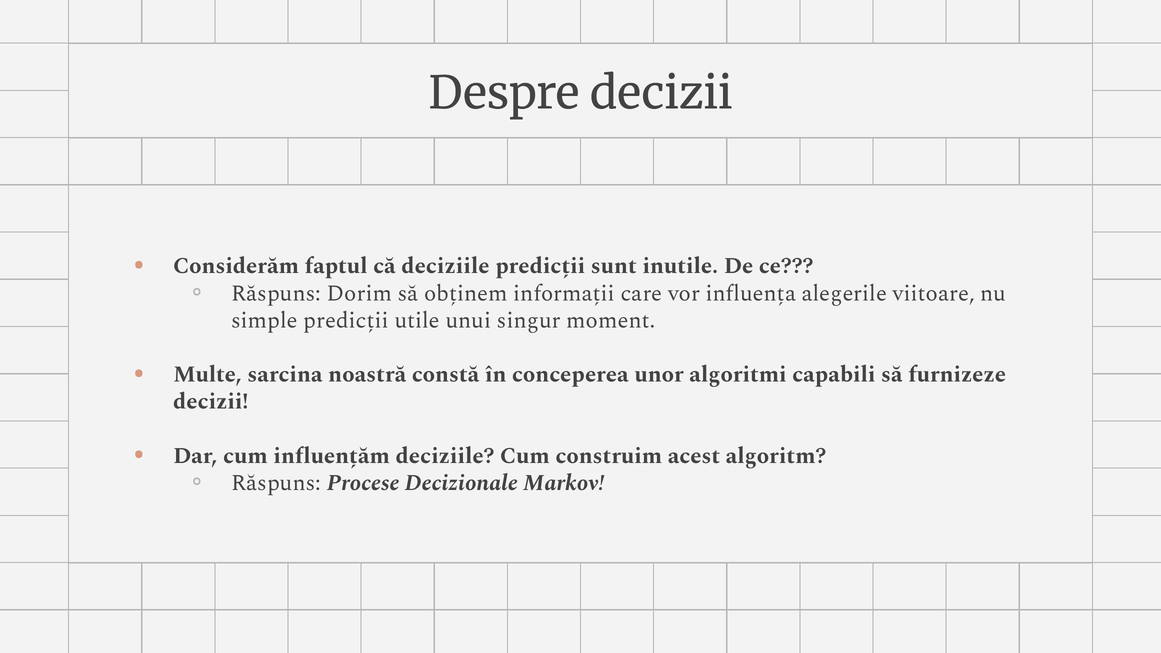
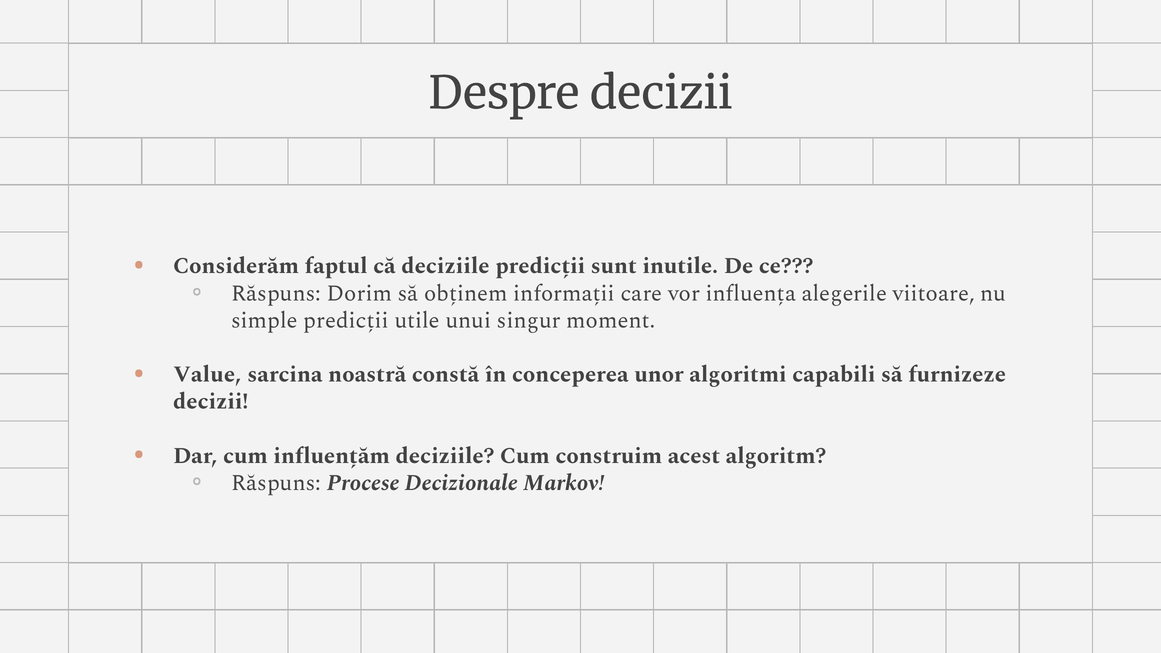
Multe: Multe -> Value
